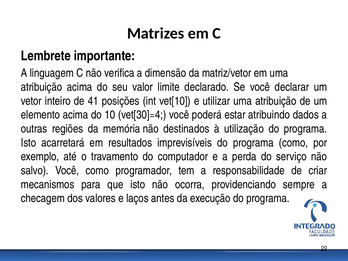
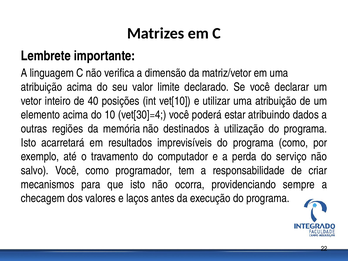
41: 41 -> 40
